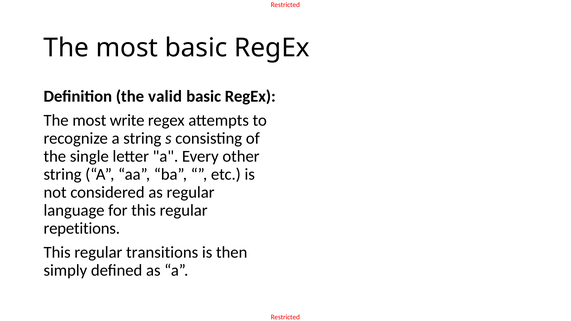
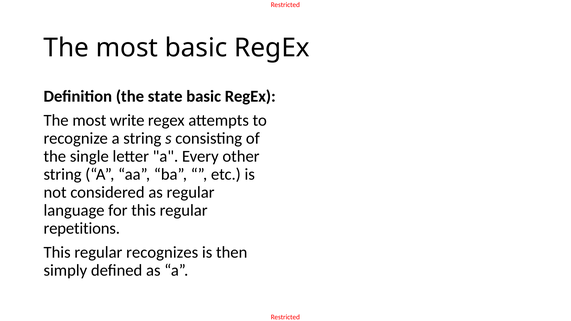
valid: valid -> state
transitions: transitions -> recognizes
